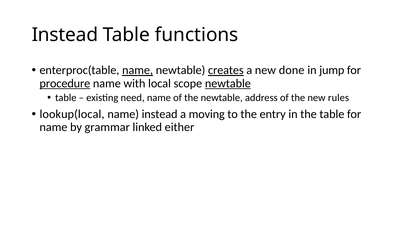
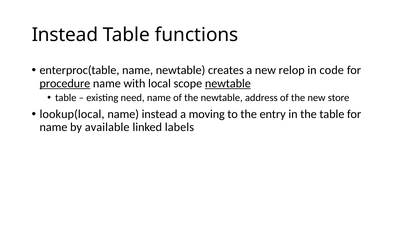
name at (138, 70) underline: present -> none
creates underline: present -> none
done: done -> relop
jump: jump -> code
rules: rules -> store
grammar: grammar -> available
either: either -> labels
